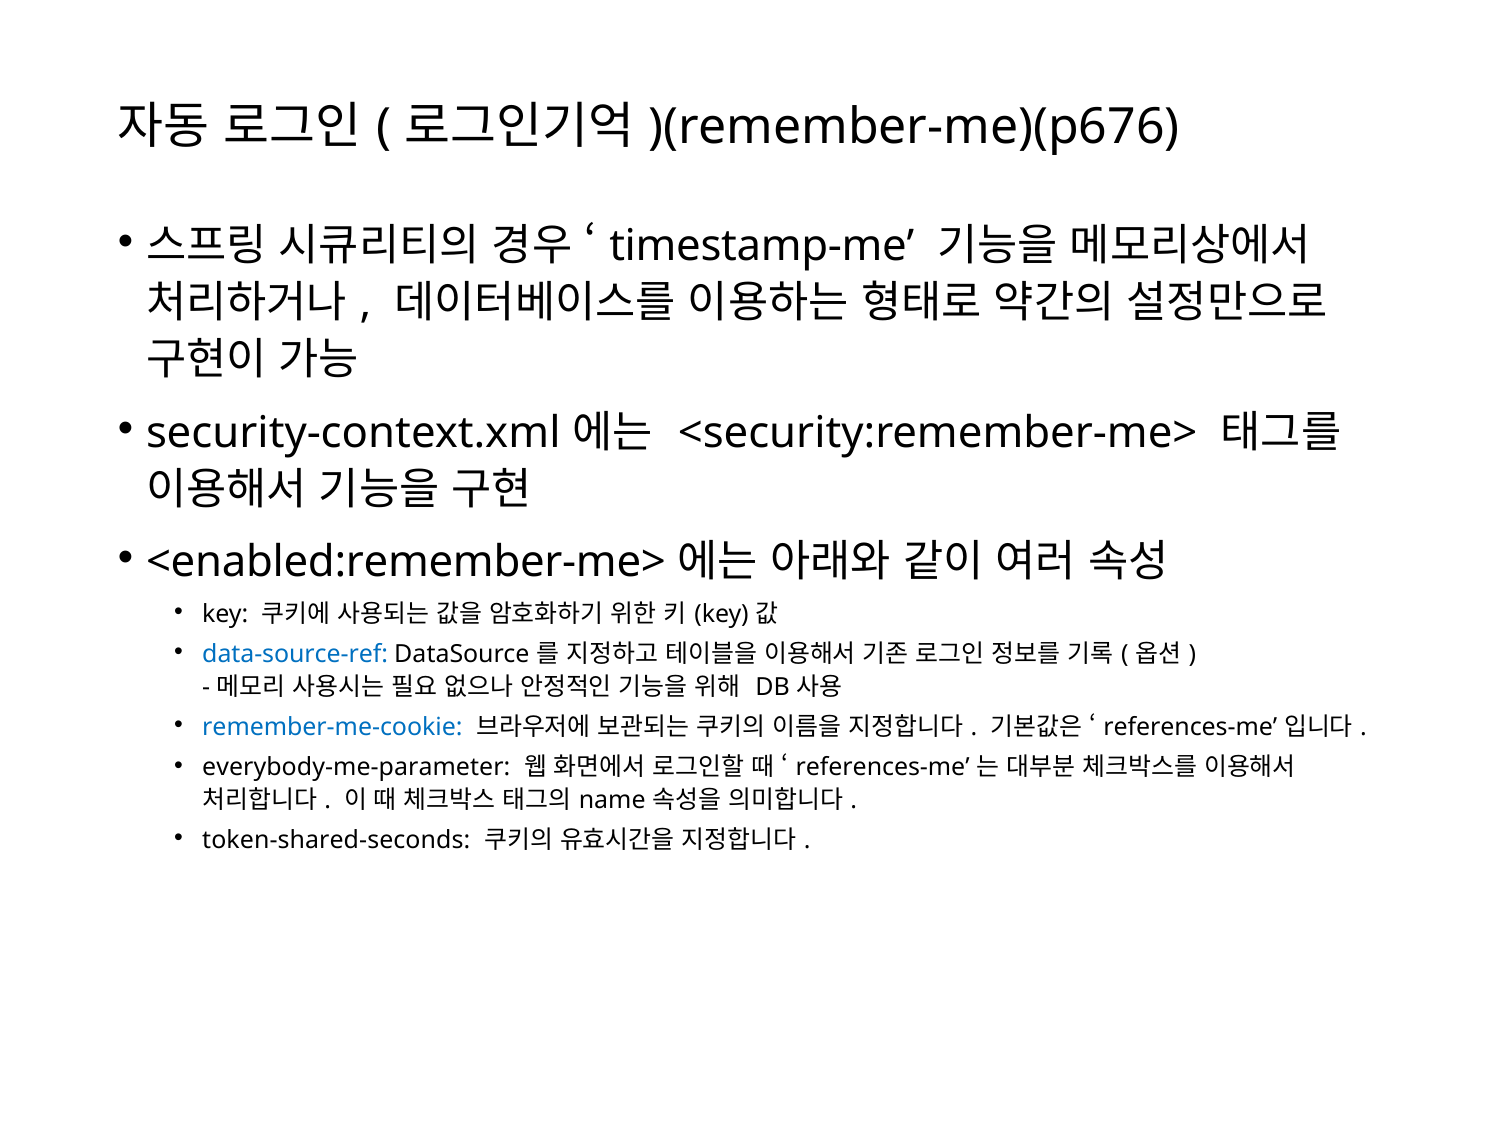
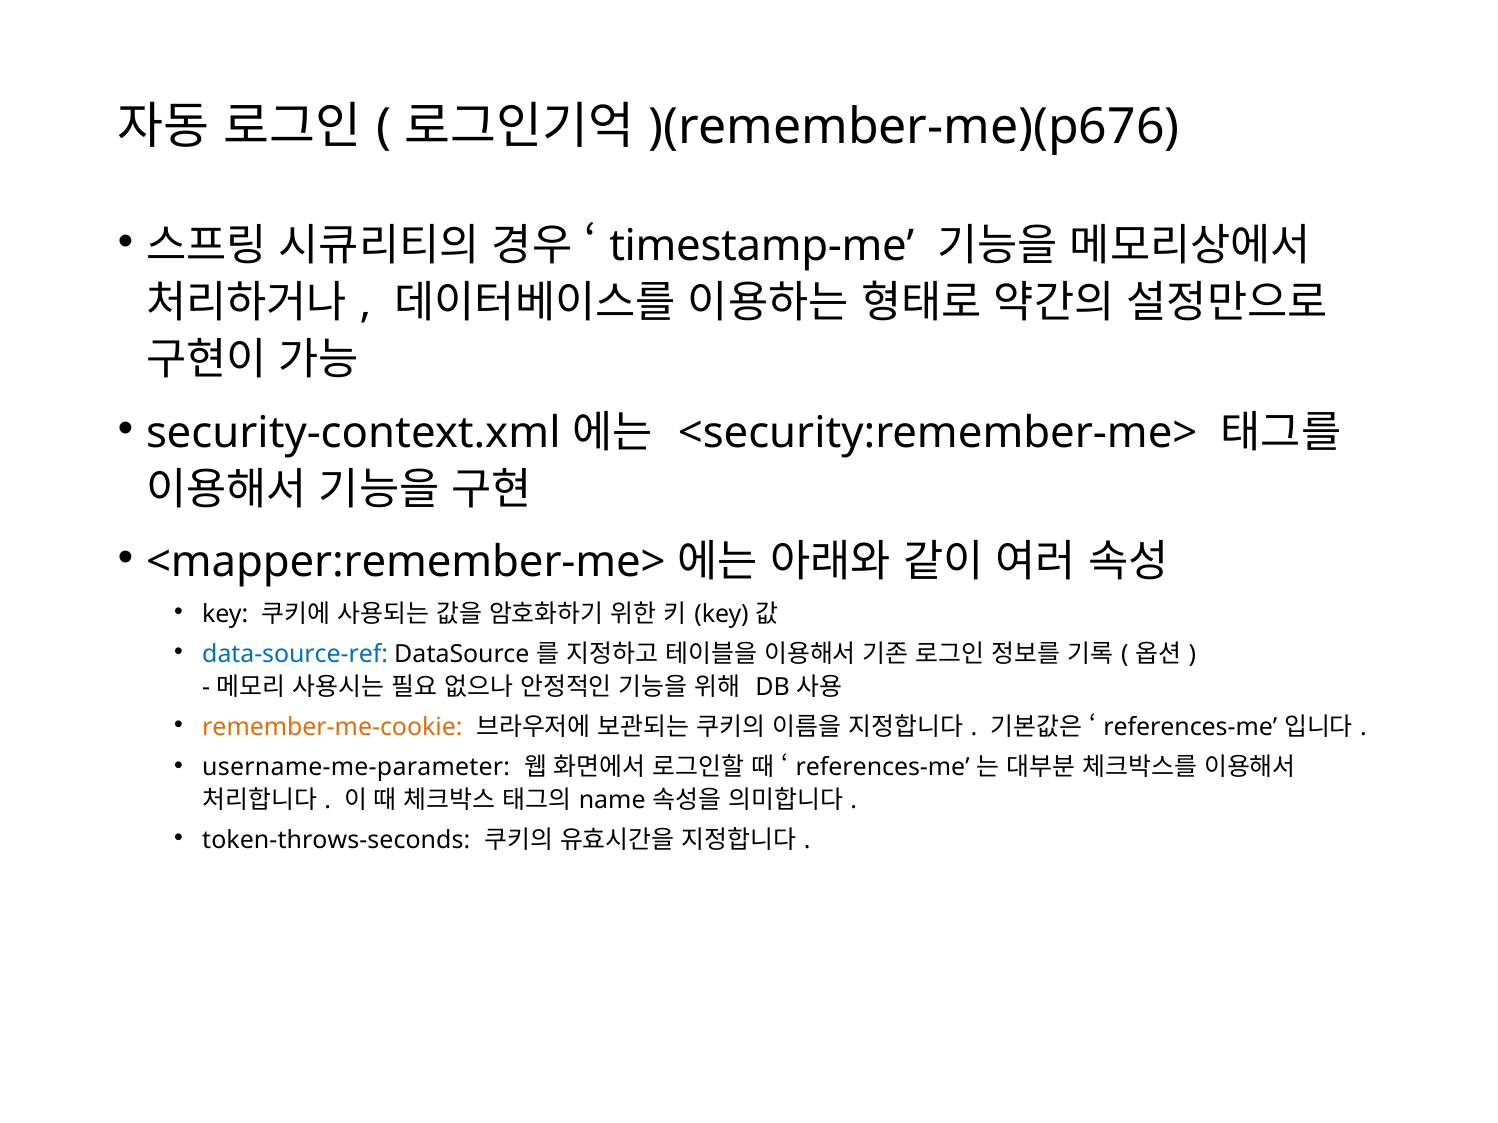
<enabled:remember-me>: <enabled:remember-me> -> <mapper:remember-me>
remember-me-cookie colour: blue -> orange
everybody-me-parameter: everybody-me-parameter -> username-me-parameter
token-shared-seconds: token-shared-seconds -> token-throws-seconds
